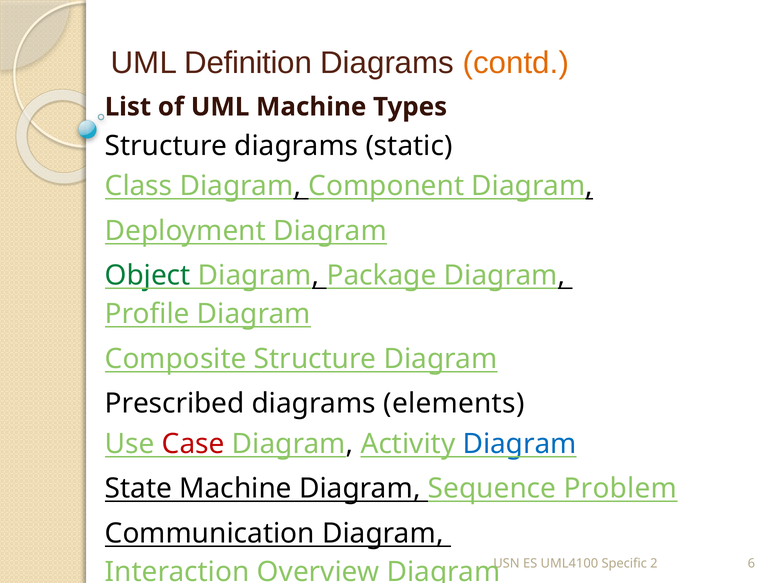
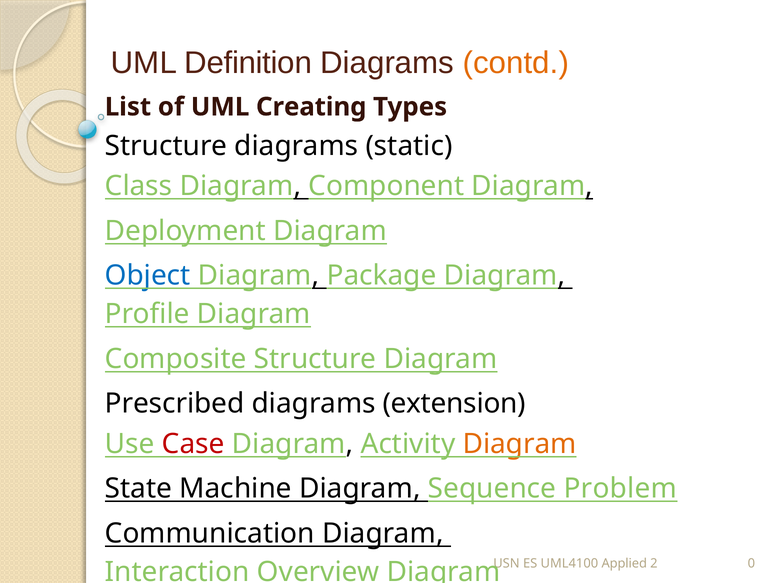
UML Machine: Machine -> Creating
Object colour: green -> blue
elements: elements -> extension
Diagram at (520, 444) colour: blue -> orange
Specific: Specific -> Applied
6: 6 -> 0
